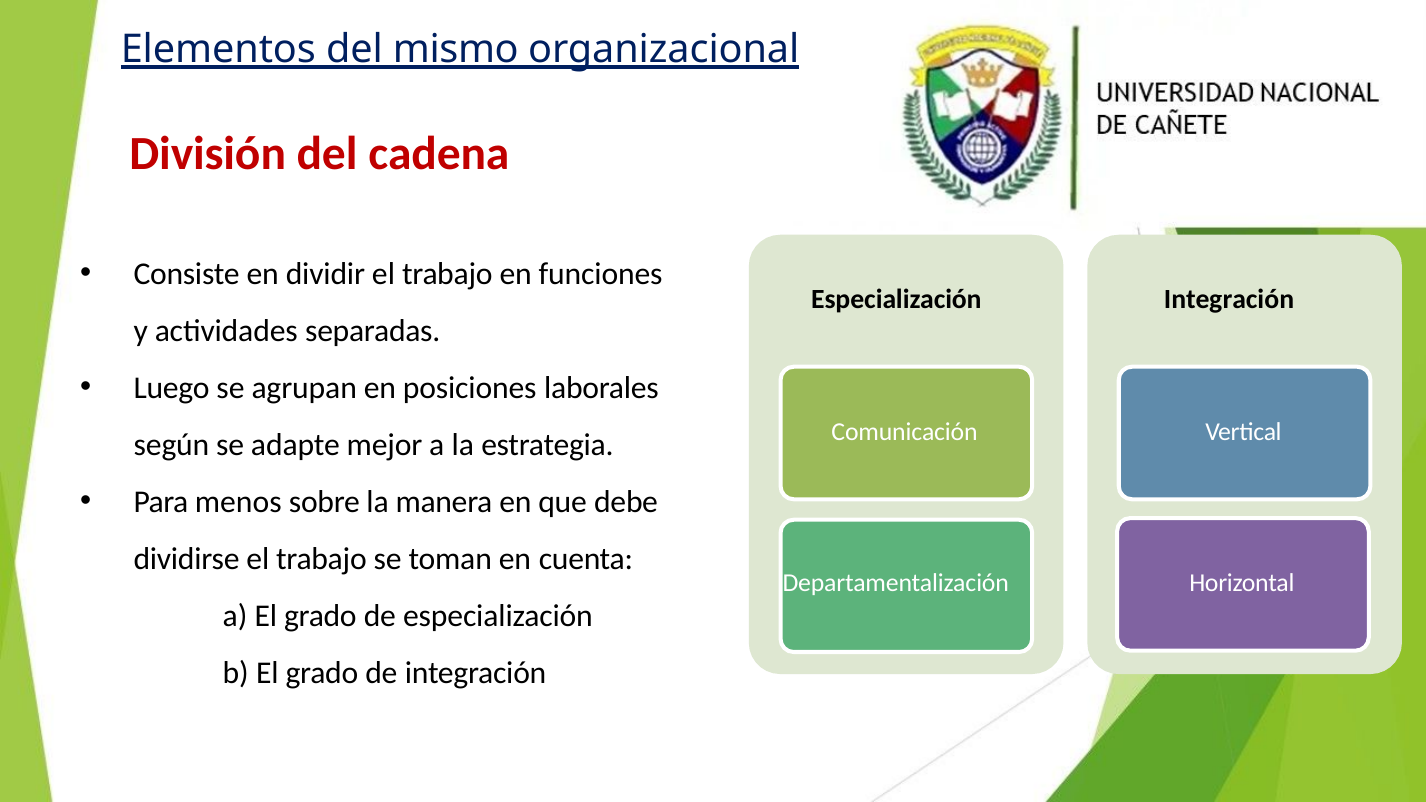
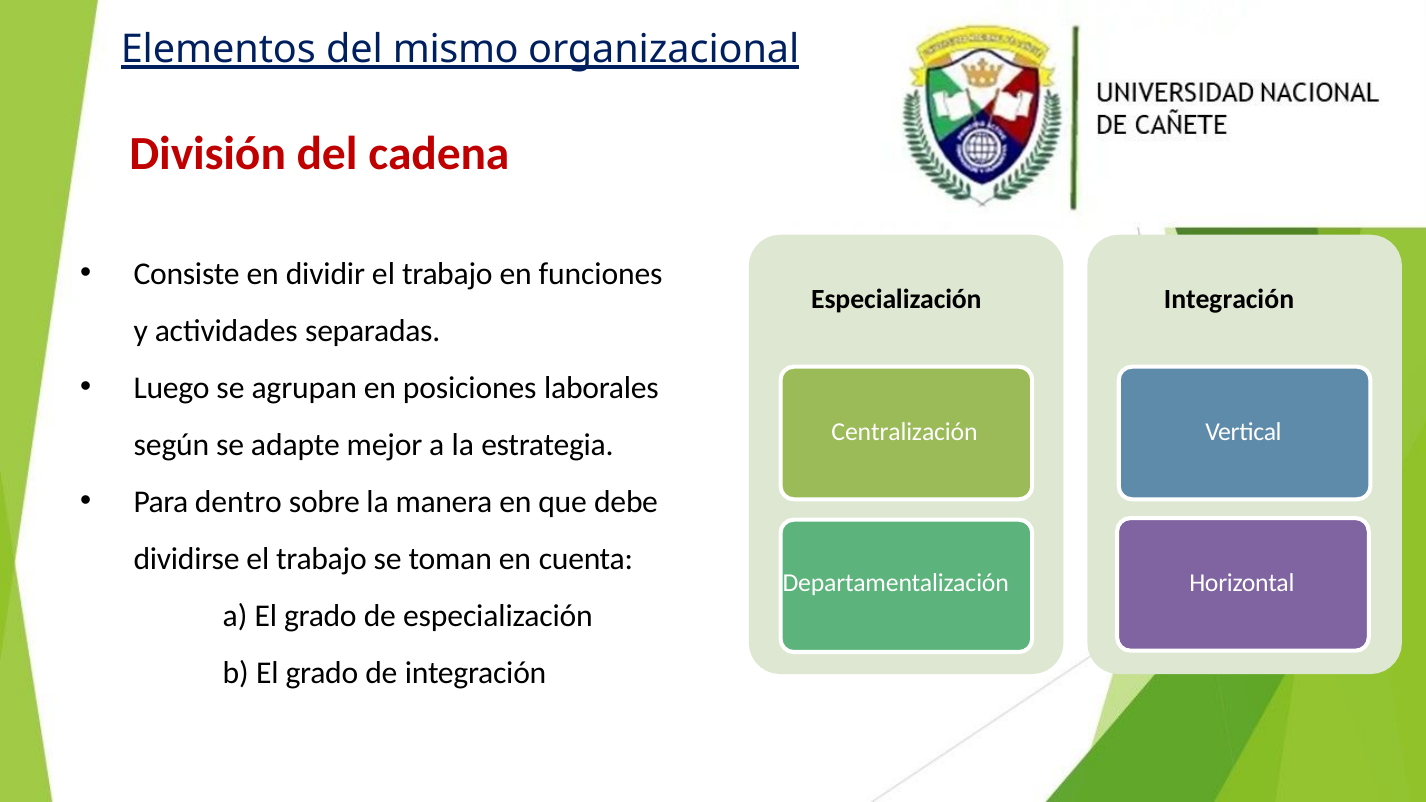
Comunicación: Comunicación -> Centralización
menos: menos -> dentro
